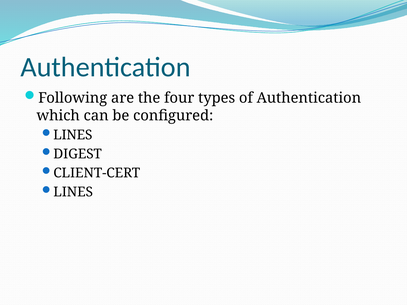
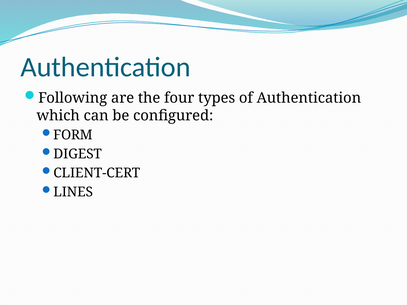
LINES at (73, 135): LINES -> FORM
